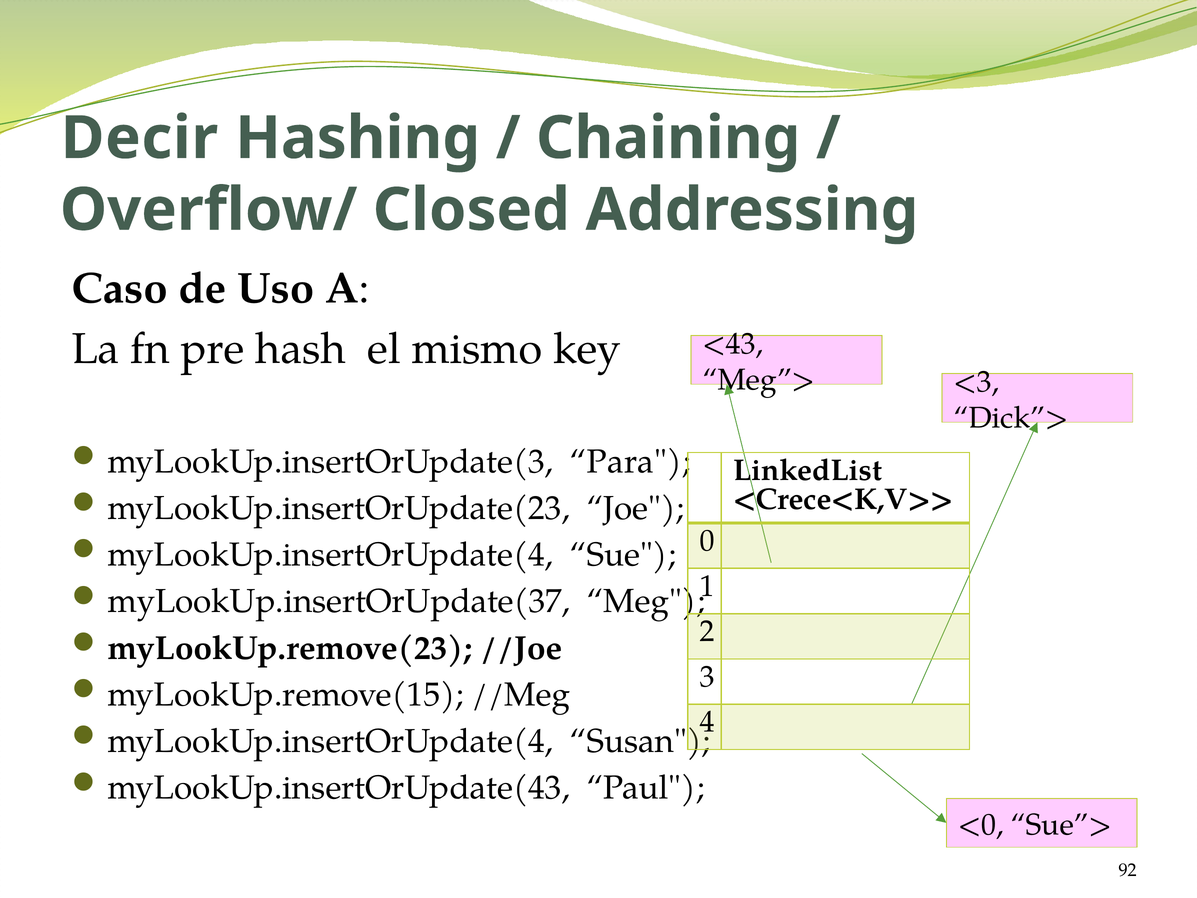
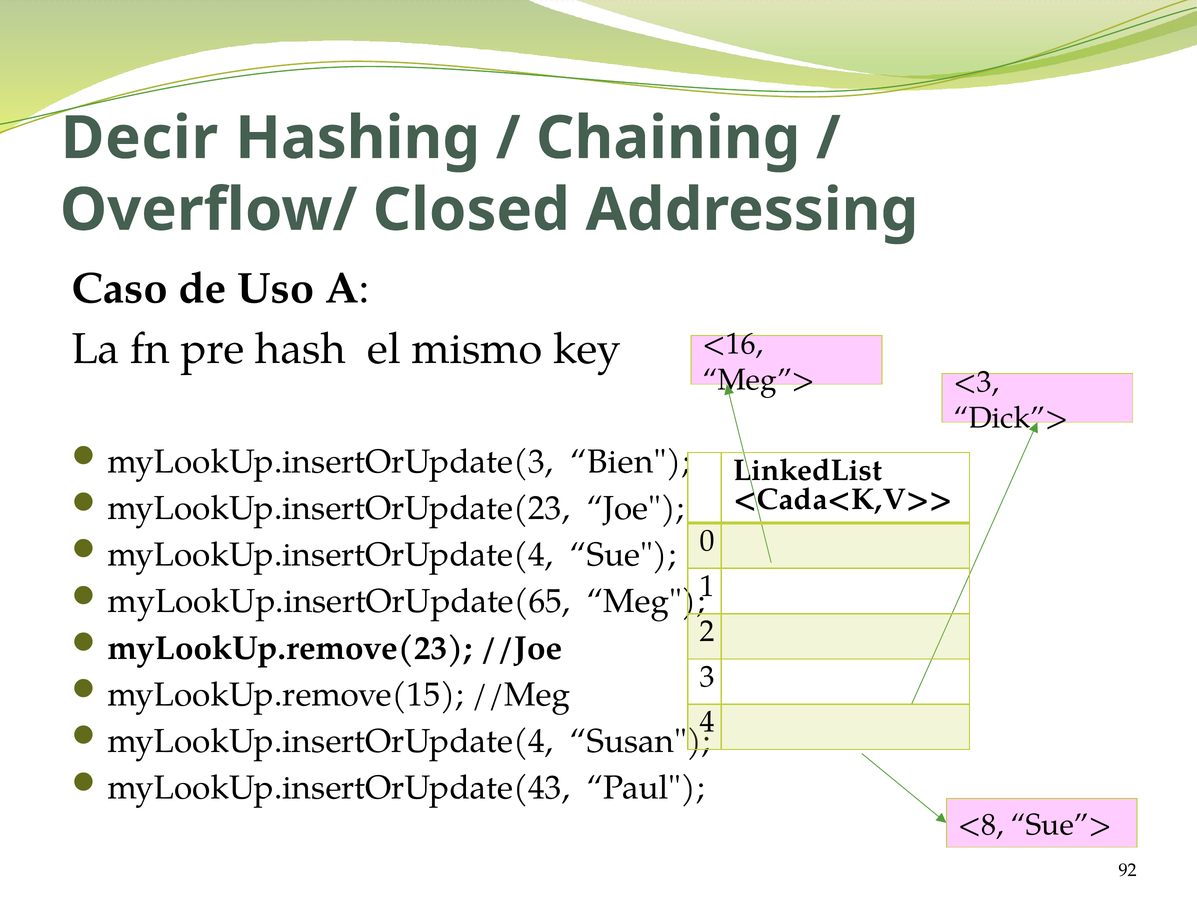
<43: <43 -> <16
Para: Para -> Bien
<Crece<K,V>>: <Crece<K,V>> -> <Cada<K,V>>
myLookUp.insertOrUpdate(37: myLookUp.insertOrUpdate(37 -> myLookUp.insertOrUpdate(65
<0: <0 -> <8
